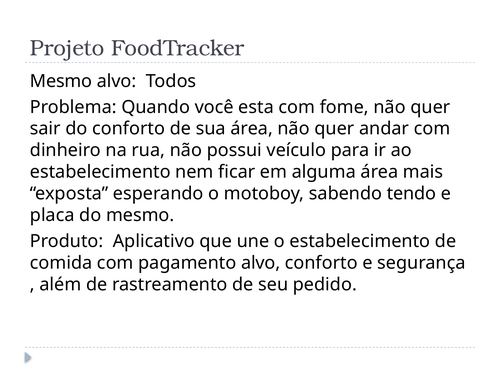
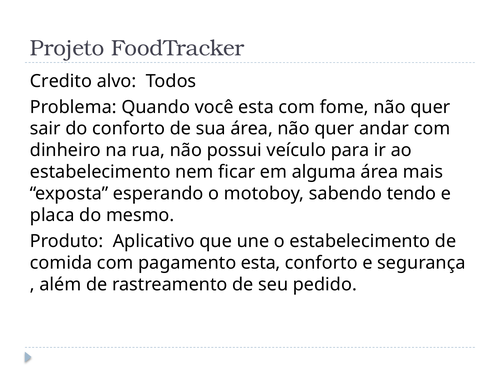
Mesmo at (61, 81): Mesmo -> Credito
pagamento alvo: alvo -> esta
